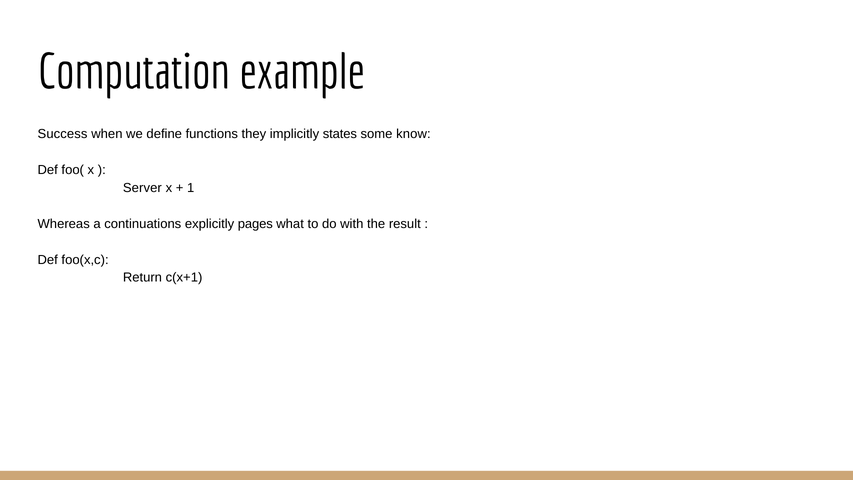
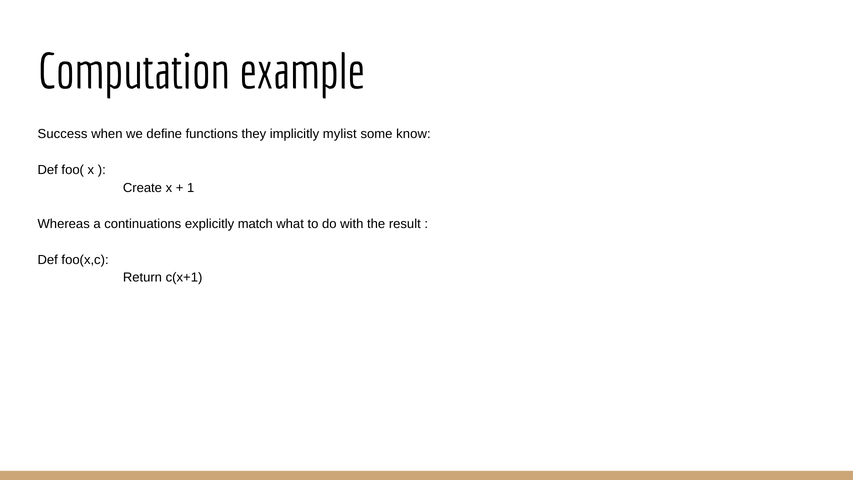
states: states -> mylist
Server: Server -> Create
pages: pages -> match
